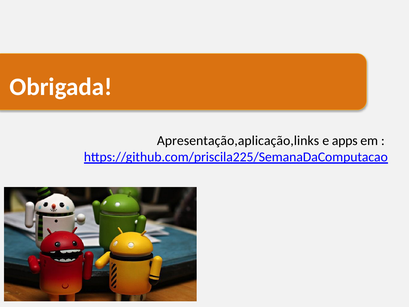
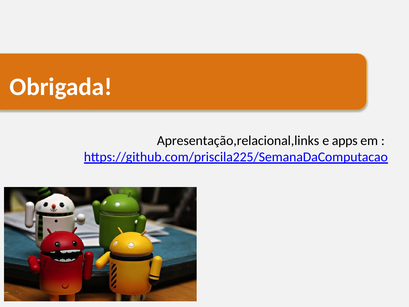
Apresentação,aplicação,links: Apresentação,aplicação,links -> Apresentação,relacional,links
